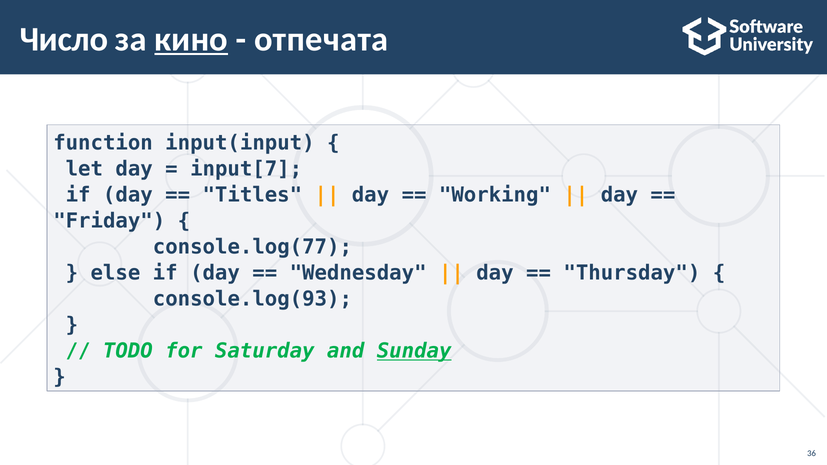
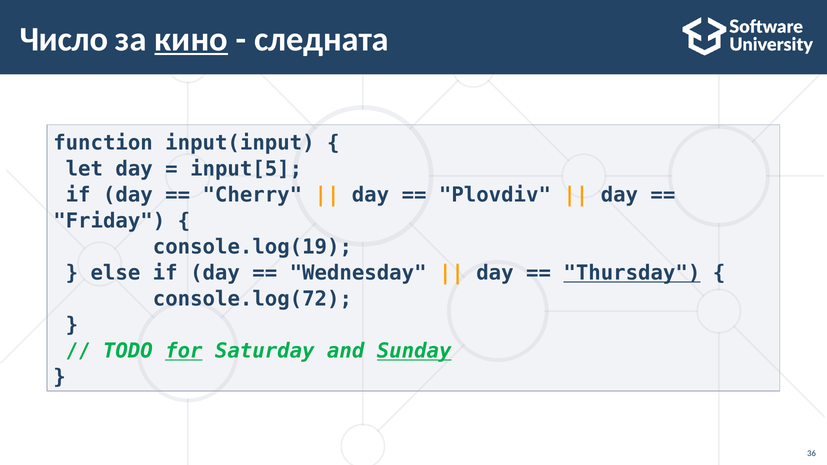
отпечата: отпечата -> следната
input[7: input[7 -> input[5
Titles: Titles -> Cherry
Working: Working -> Plovdiv
console.log(77: console.log(77 -> console.log(19
Thursday underline: none -> present
console.log(93: console.log(93 -> console.log(72
for underline: none -> present
